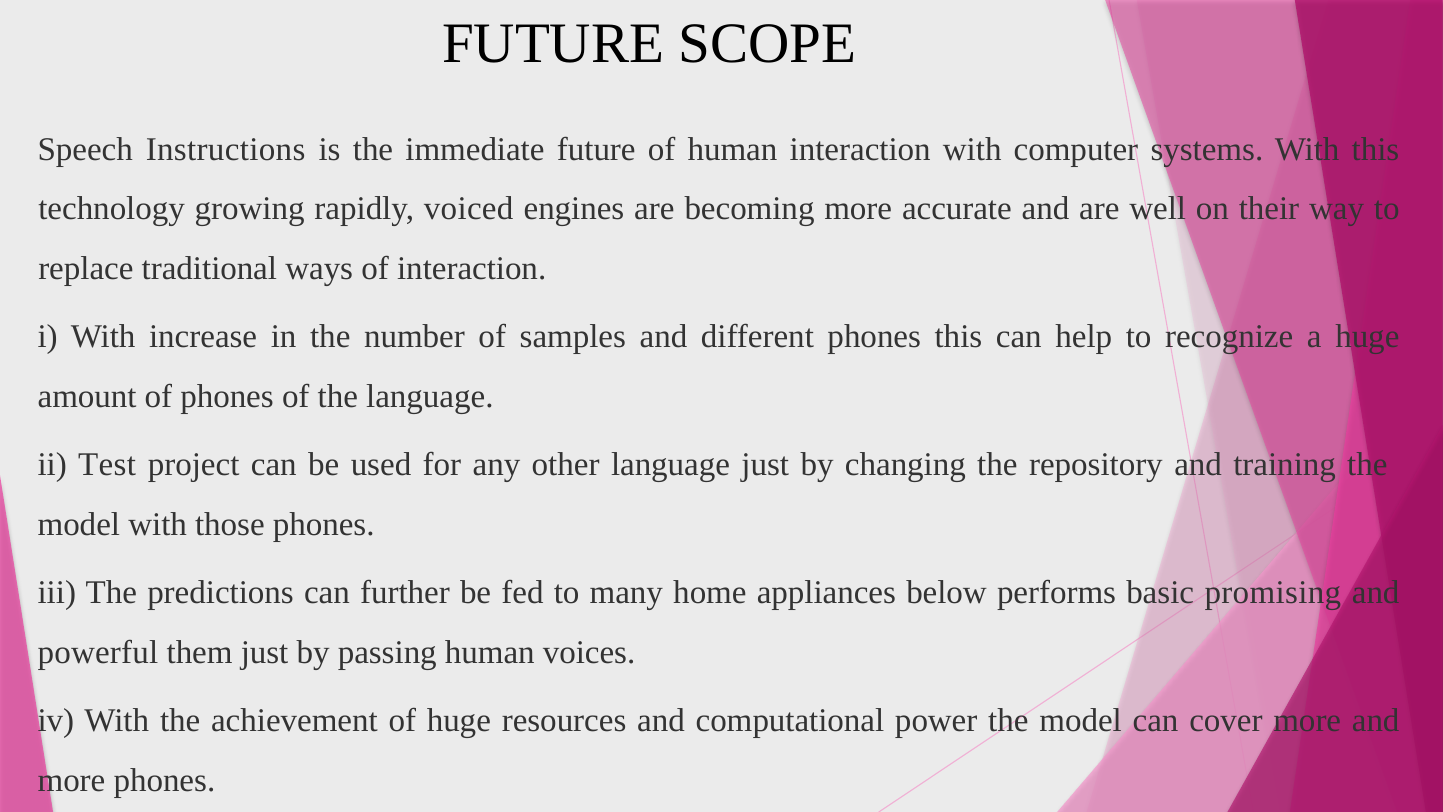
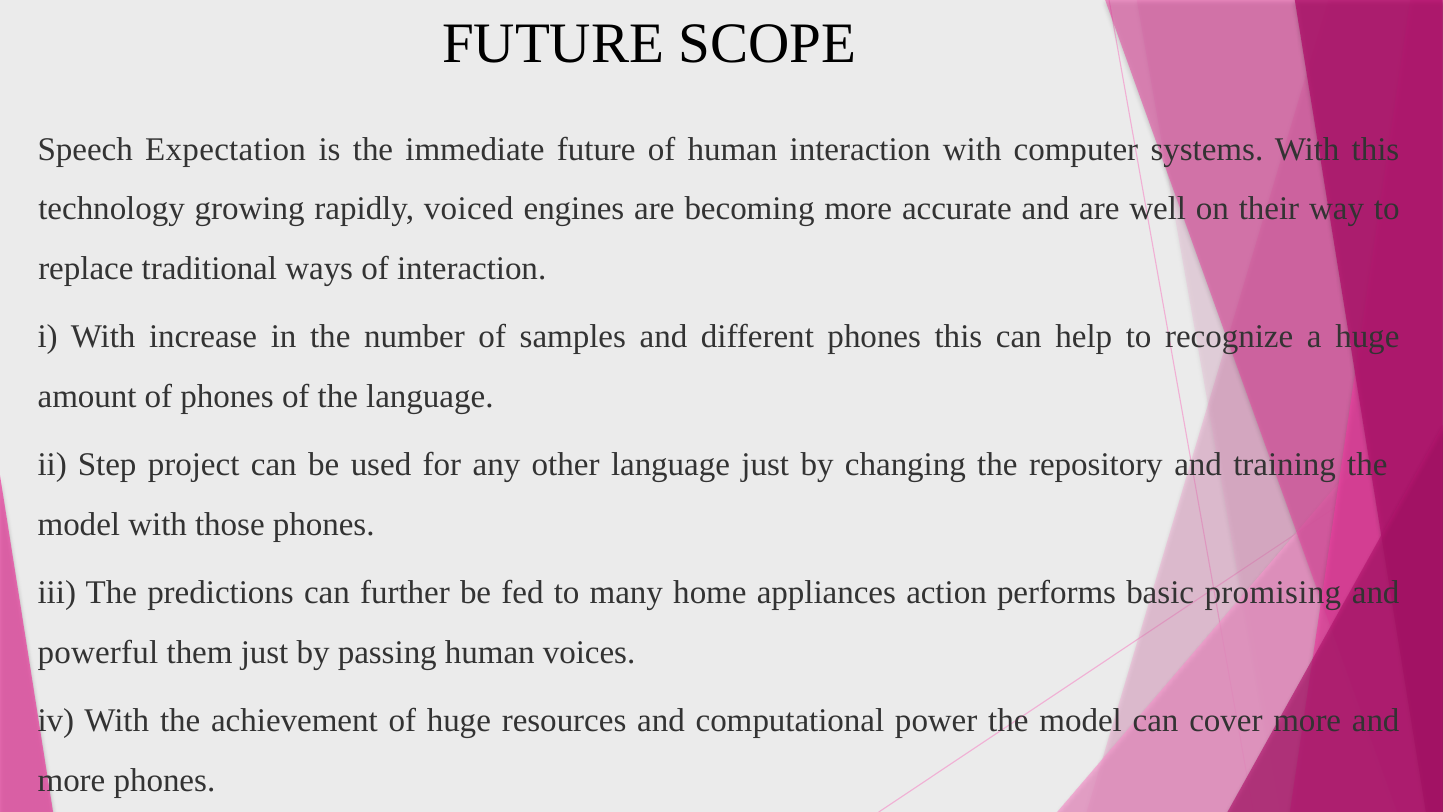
Instructions: Instructions -> Expectation
Test: Test -> Step
below: below -> action
